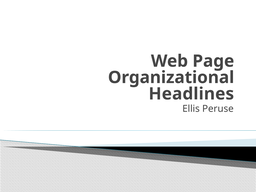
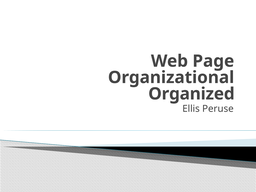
Headlines: Headlines -> Organized
